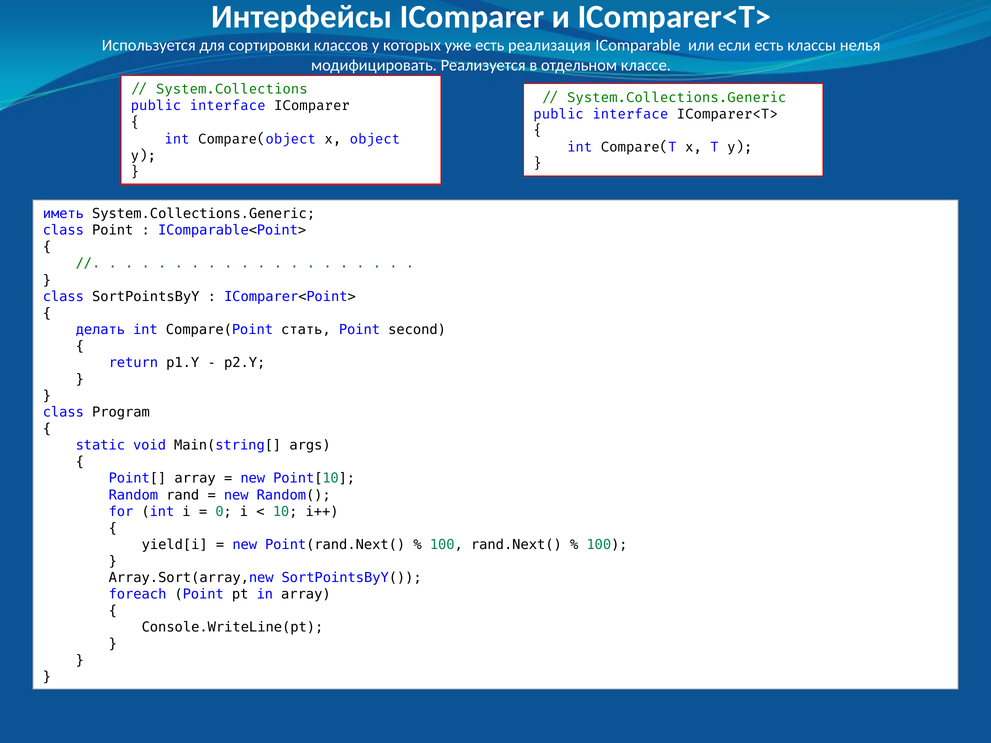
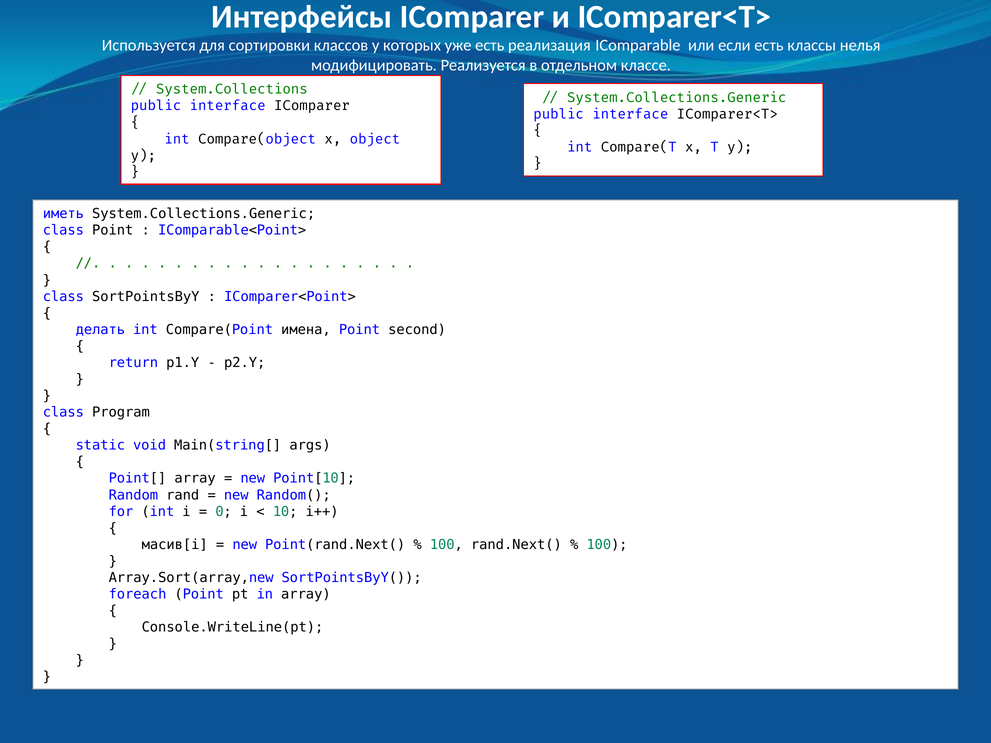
стать: стать -> имена
yield[i: yield[i -> масив[i
